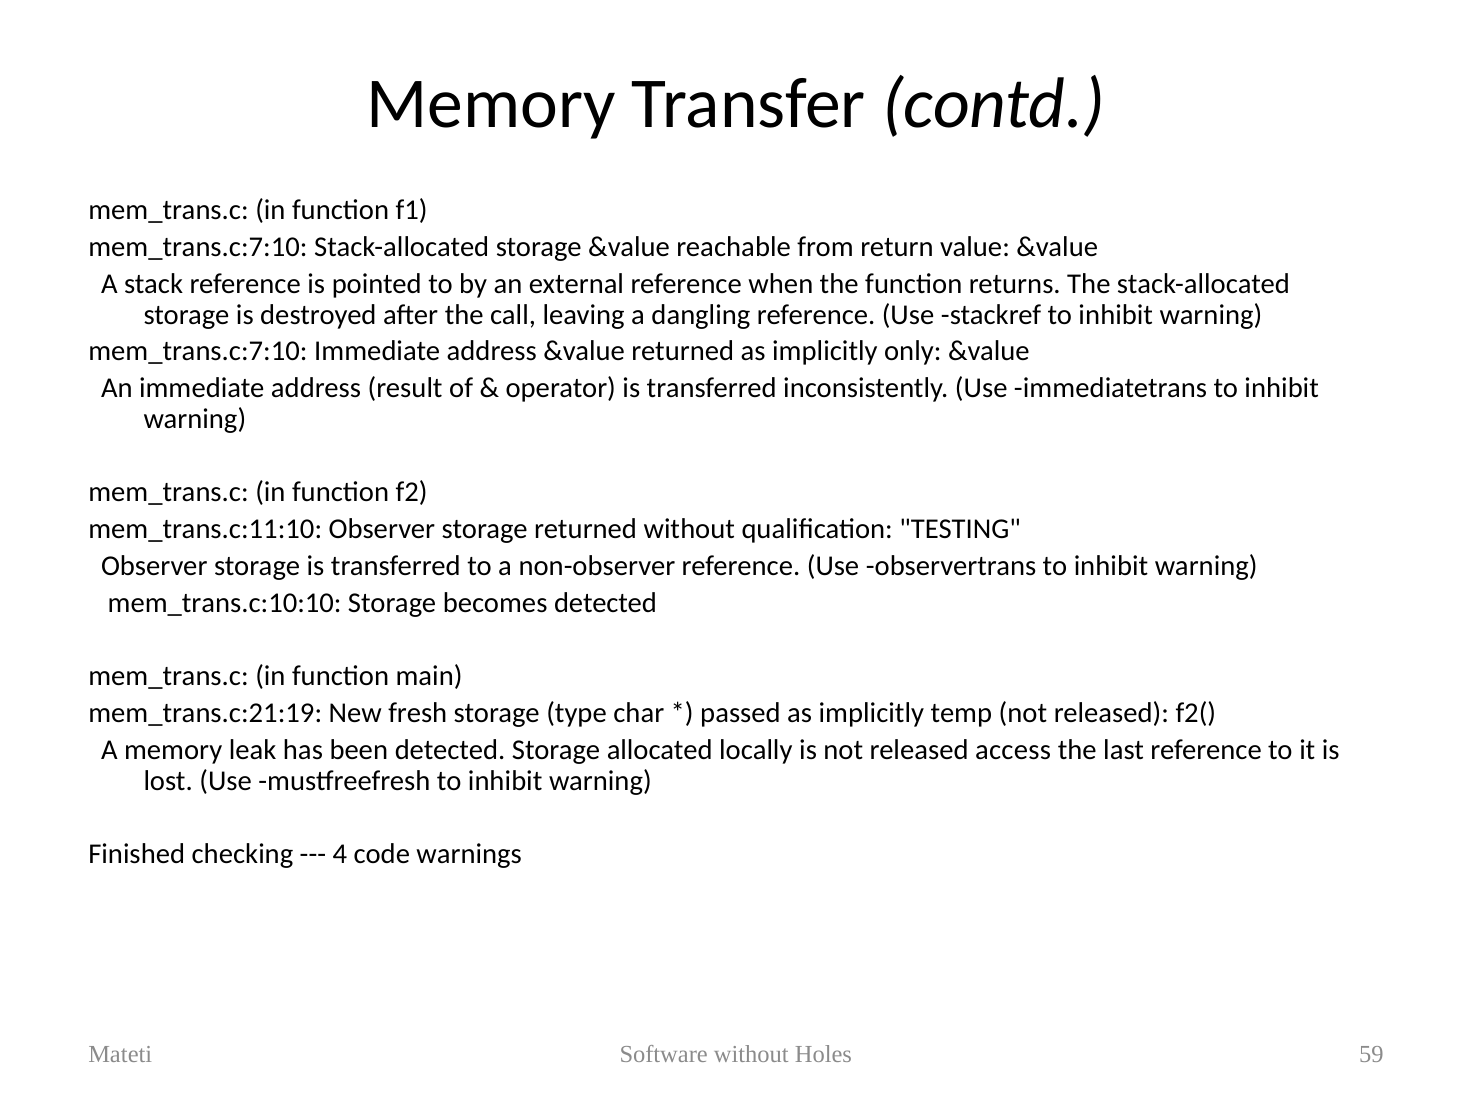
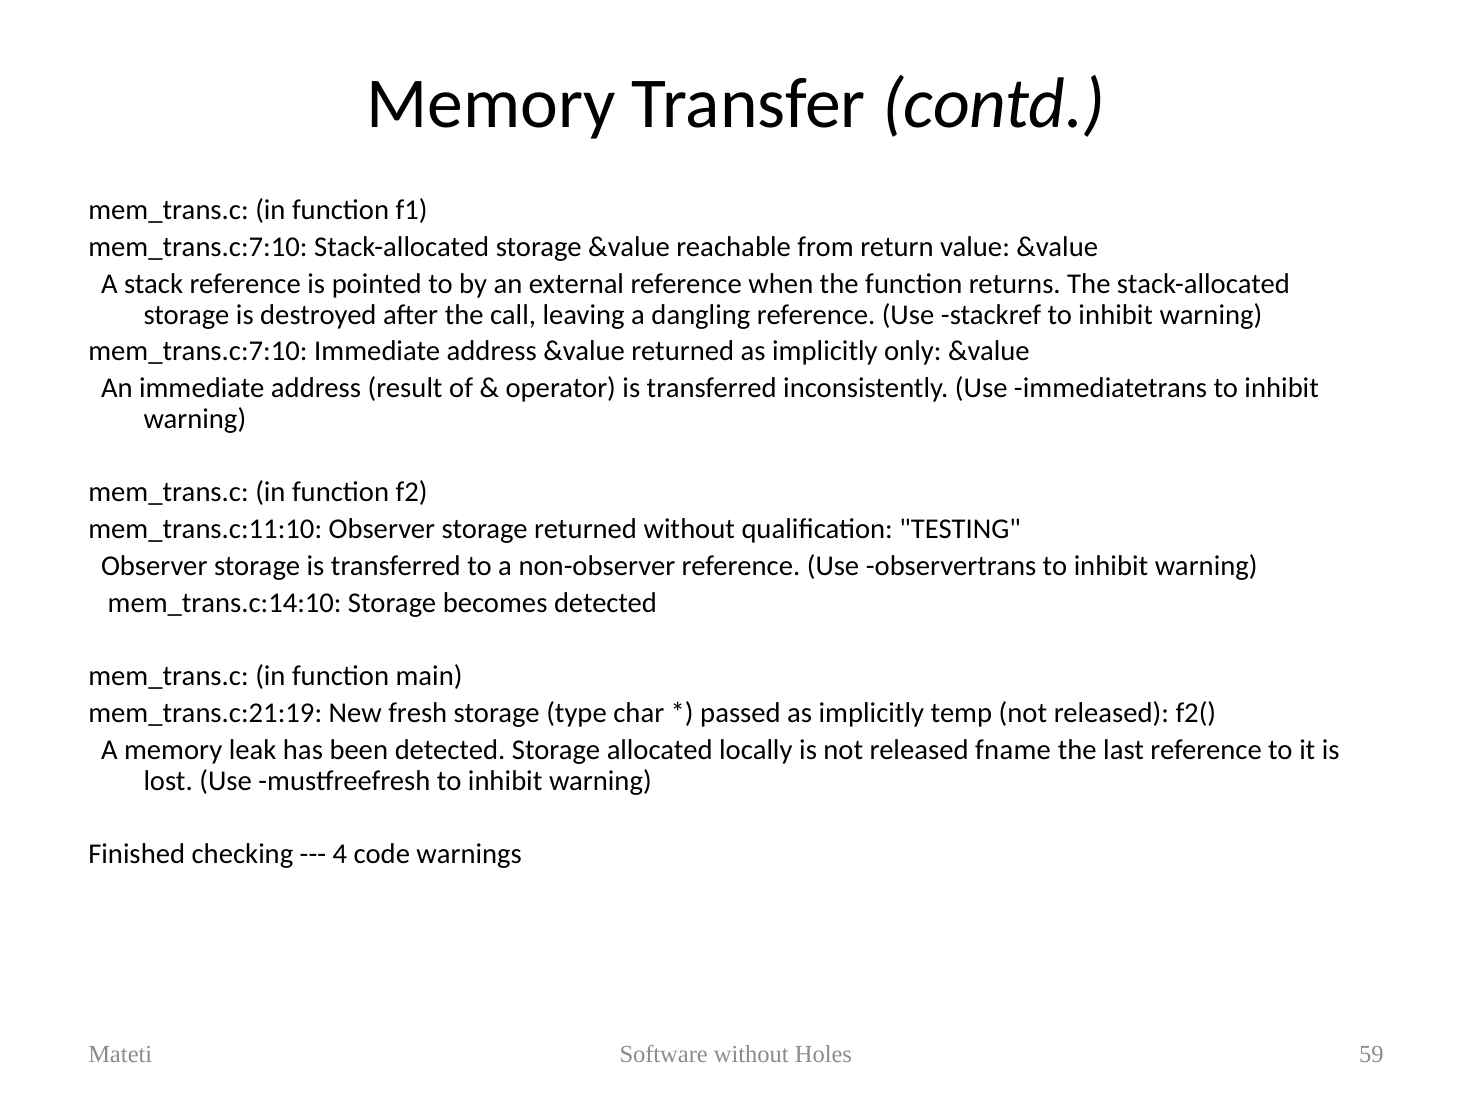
mem_trans.c:10:10: mem_trans.c:10:10 -> mem_trans.c:14:10
access: access -> fname
